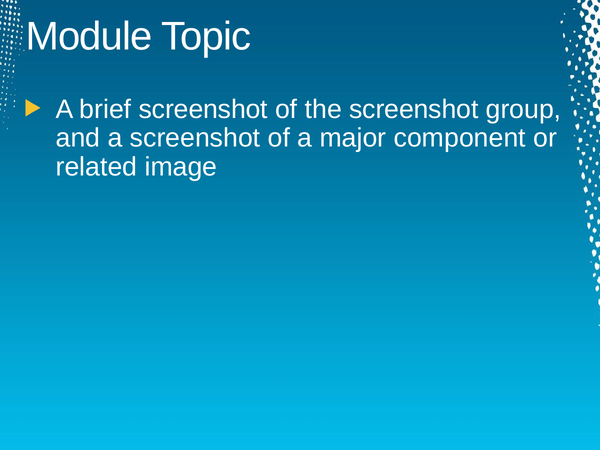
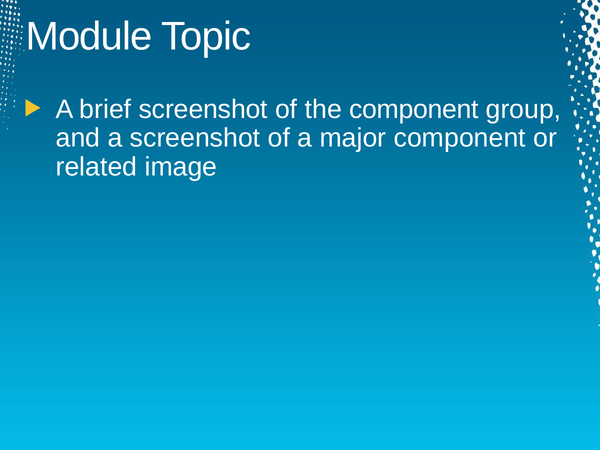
the screenshot: screenshot -> component
